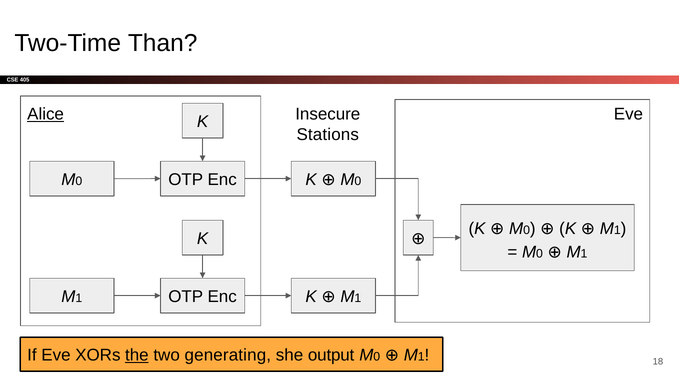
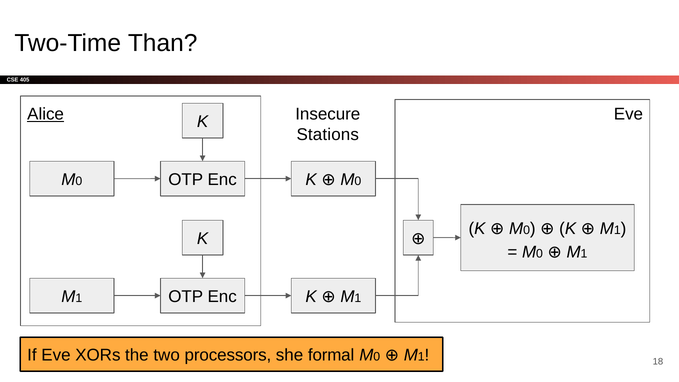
the underline: present -> none
generating: generating -> processors
output: output -> formal
